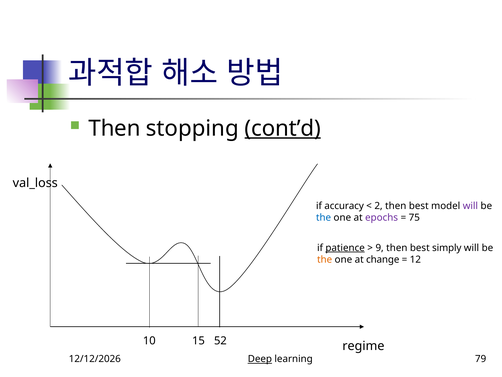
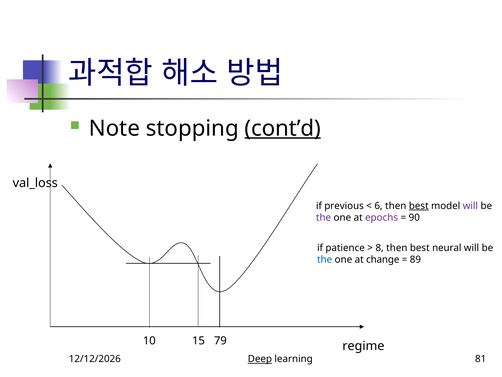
Then at (115, 128): Then -> Note
accuracy: accuracy -> previous
2: 2 -> 6
best at (419, 206) underline: none -> present
the at (324, 217) colour: blue -> purple
75: 75 -> 90
patience underline: present -> none
9: 9 -> 8
simply: simply -> neural
the at (325, 259) colour: orange -> blue
12: 12 -> 89
52: 52 -> 79
79: 79 -> 81
